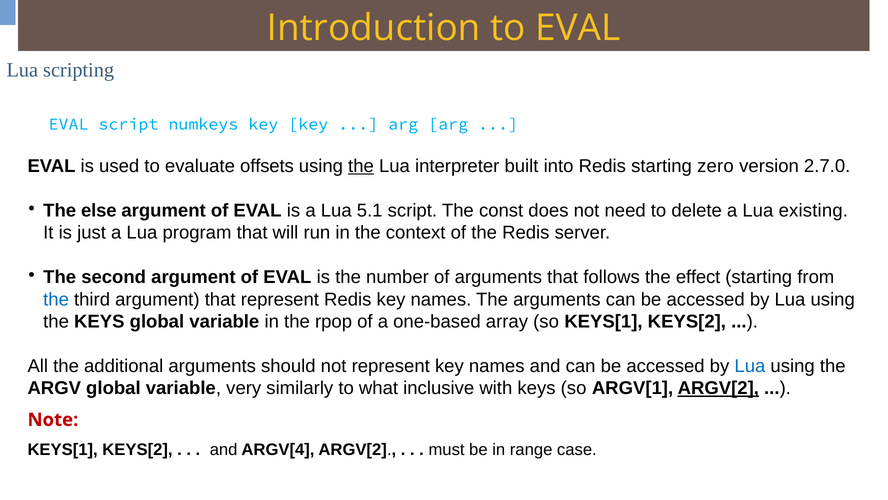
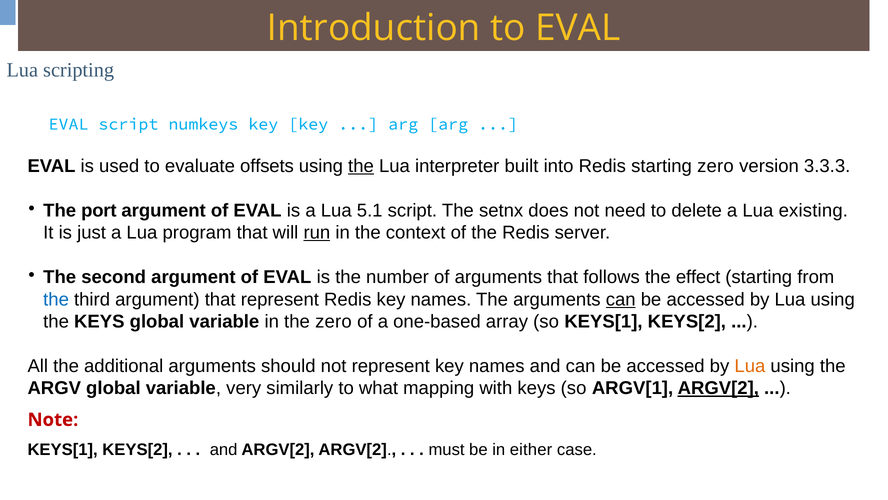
2.7.0: 2.7.0 -> 3.3.3
else: else -> port
const: const -> setnx
run underline: none -> present
can at (621, 299) underline: none -> present
the rpop: rpop -> zero
Lua at (750, 366) colour: blue -> orange
inclusive: inclusive -> mapping
and ARGV[4: ARGV[4 -> ARGV[2
range: range -> either
